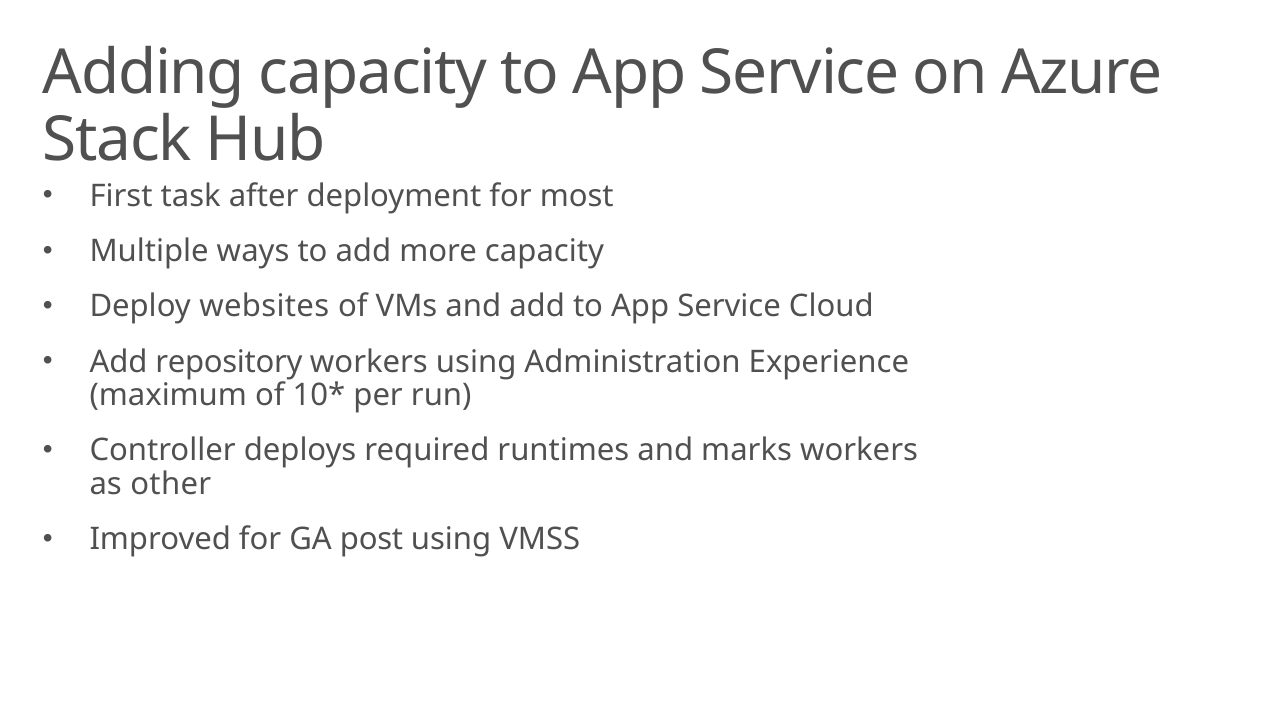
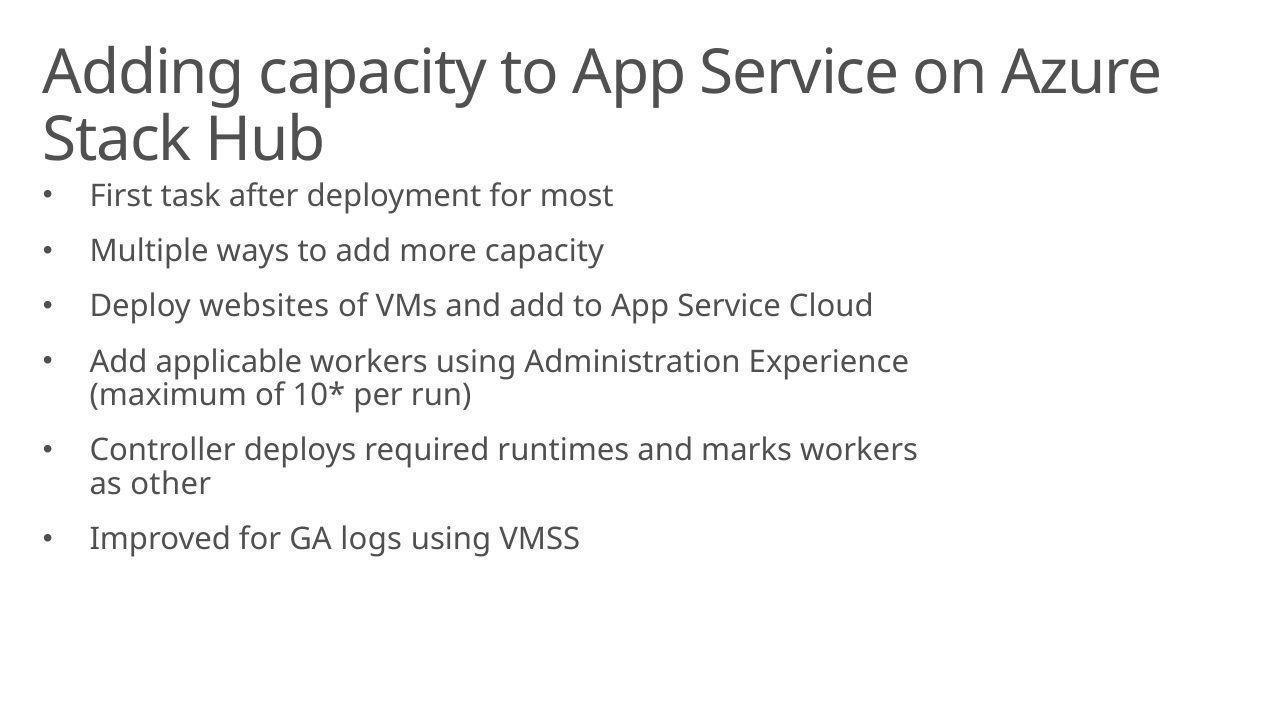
repository: repository -> applicable
post: post -> logs
